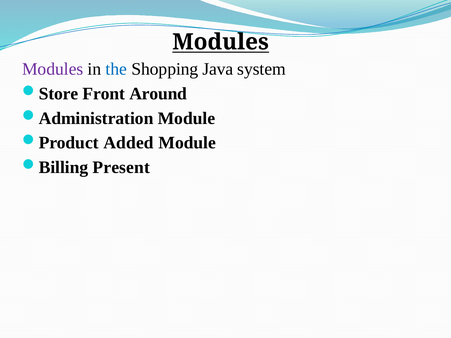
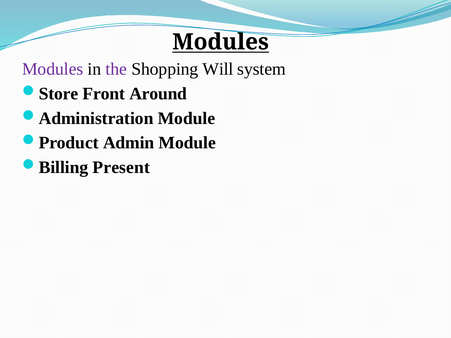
the colour: blue -> purple
Java: Java -> Will
Added: Added -> Admin
